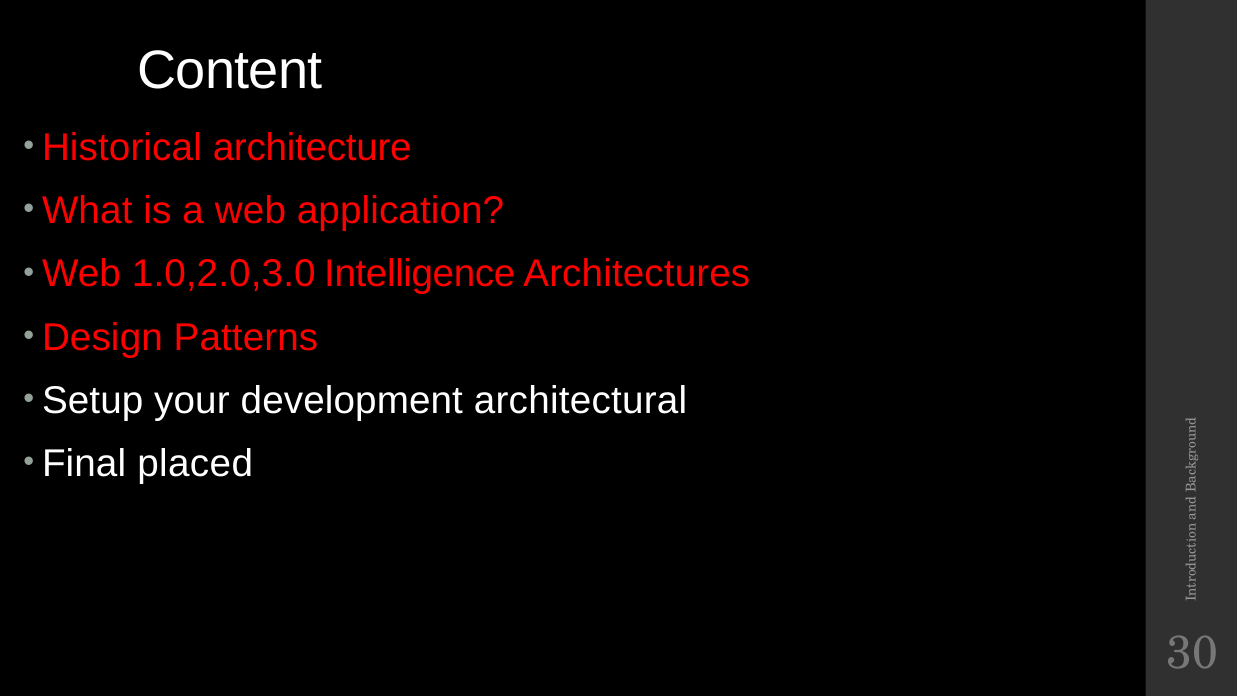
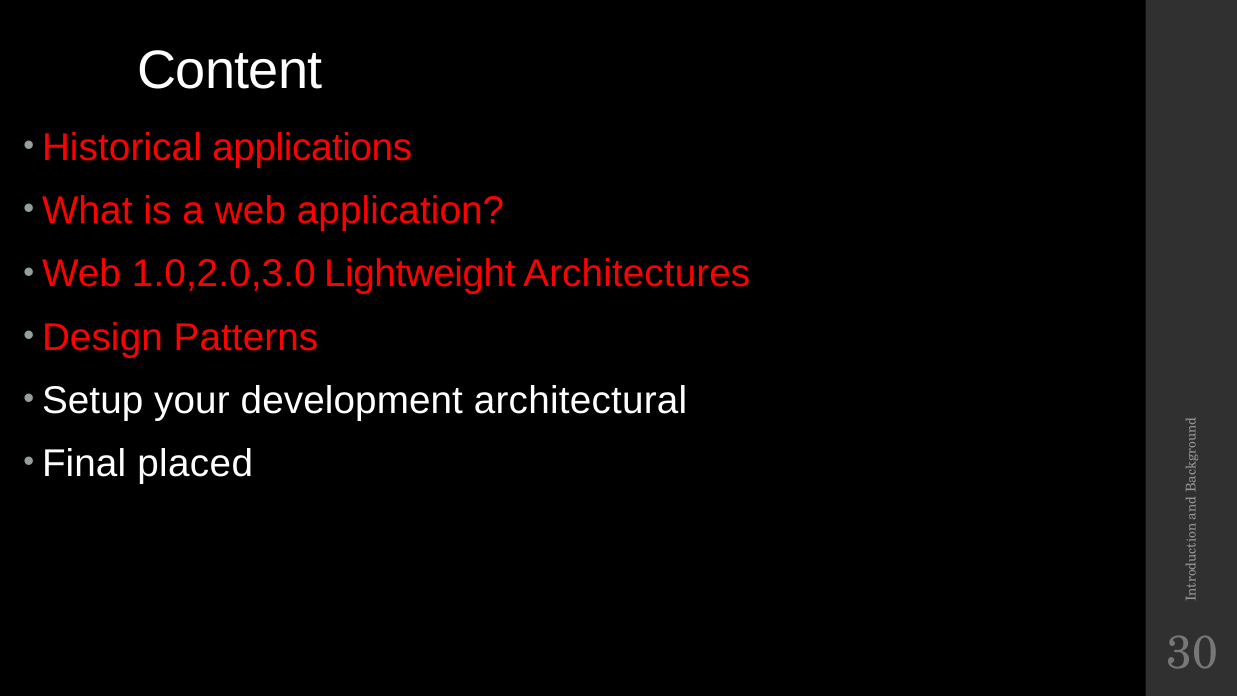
architecture: architecture -> applications
Intelligence: Intelligence -> Lightweight
